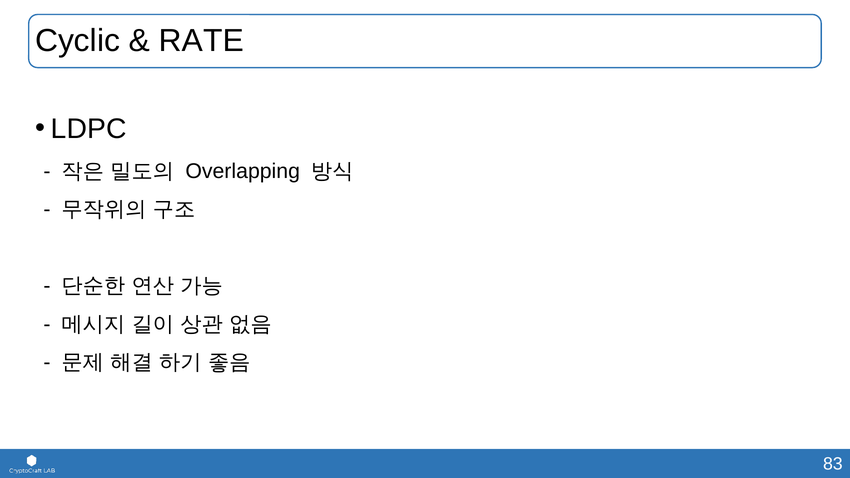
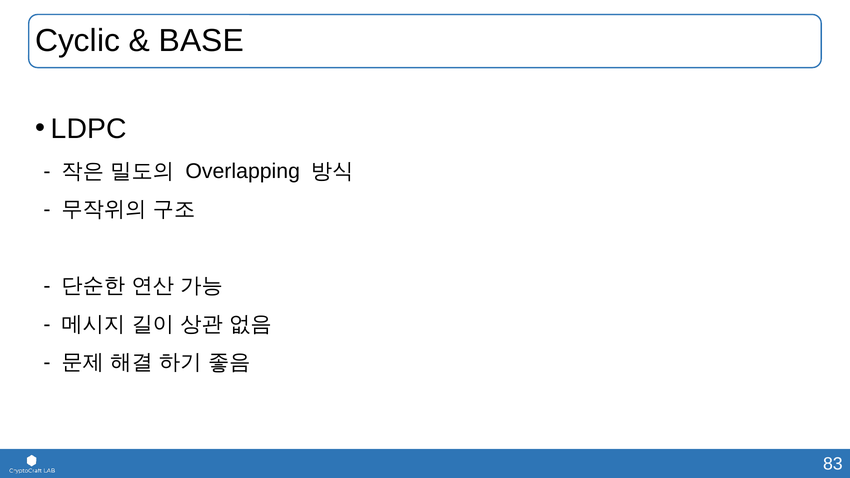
RATE: RATE -> BASE
